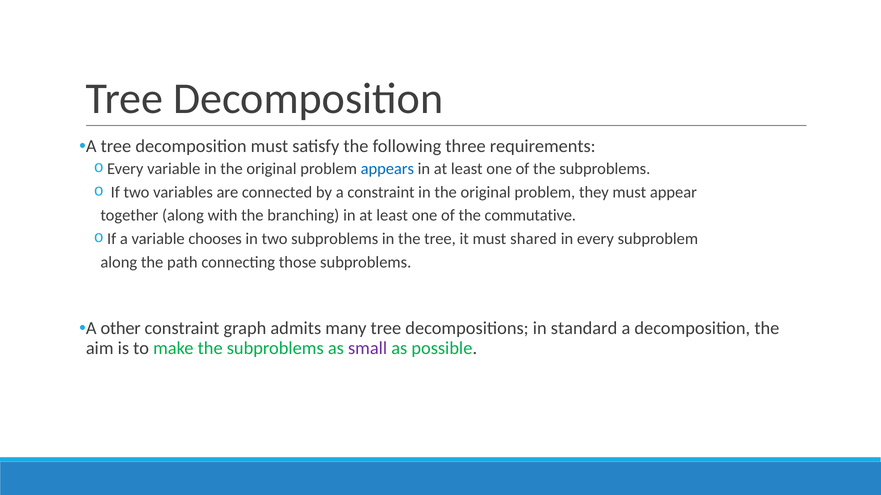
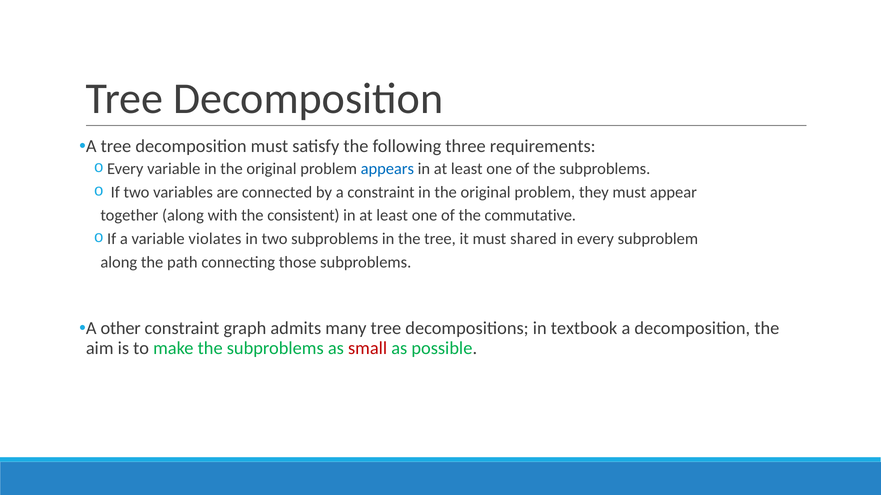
branching: branching -> consistent
chooses: chooses -> violates
standard: standard -> textbook
small colour: purple -> red
